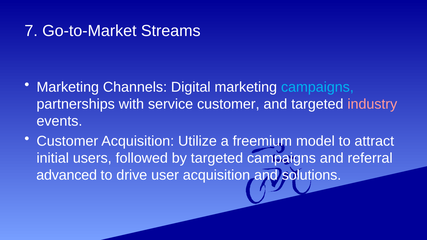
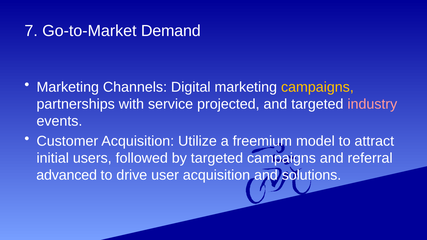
Streams: Streams -> Demand
campaigns at (317, 87) colour: light blue -> yellow
service customer: customer -> projected
